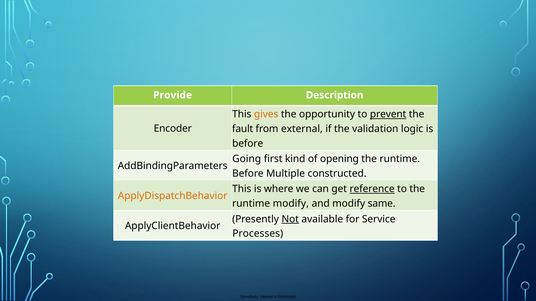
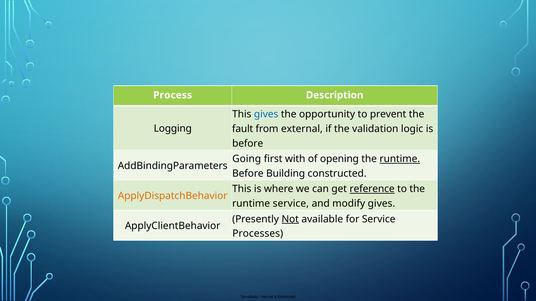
Provide: Provide -> Process
gives at (266, 115) colour: orange -> blue
prevent underline: present -> none
Encoder: Encoder -> Logging
kind: kind -> with
runtime at (400, 159) underline: none -> present
Multiple: Multiple -> Building
runtime modify: modify -> service
modify same: same -> gives
